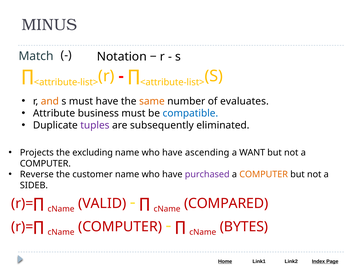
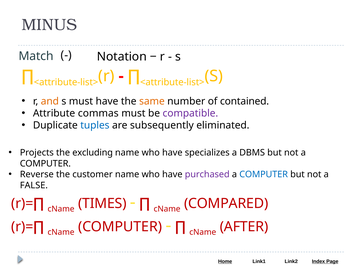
evaluates: evaluates -> contained
business: business -> commas
compatible colour: blue -> purple
tuples colour: purple -> blue
ascending: ascending -> specializes
WANT: WANT -> DBMS
COMPUTER at (264, 174) colour: orange -> blue
SIDEB: SIDEB -> FALSE
VALID: VALID -> TIMES
BYTES: BYTES -> AFTER
